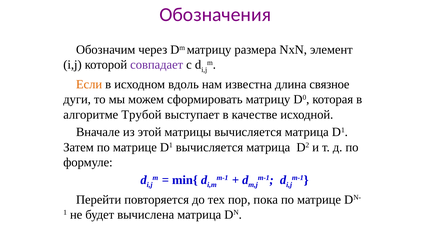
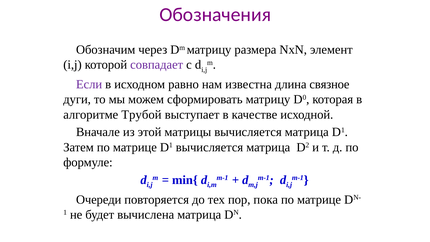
Если colour: orange -> purple
вдоль: вдоль -> равно
Перейти: Перейти -> Очереди
